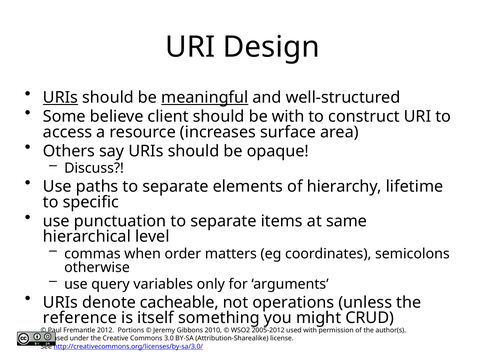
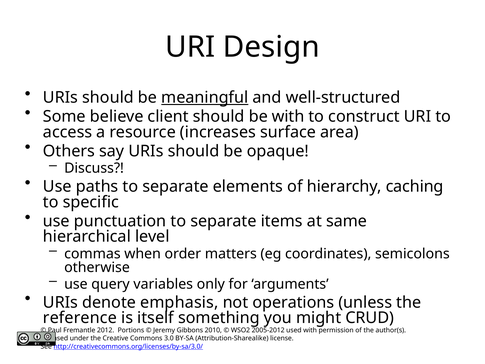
URIs at (61, 97) underline: present -> none
lifetime: lifetime -> caching
cacheable: cacheable -> emphasis
